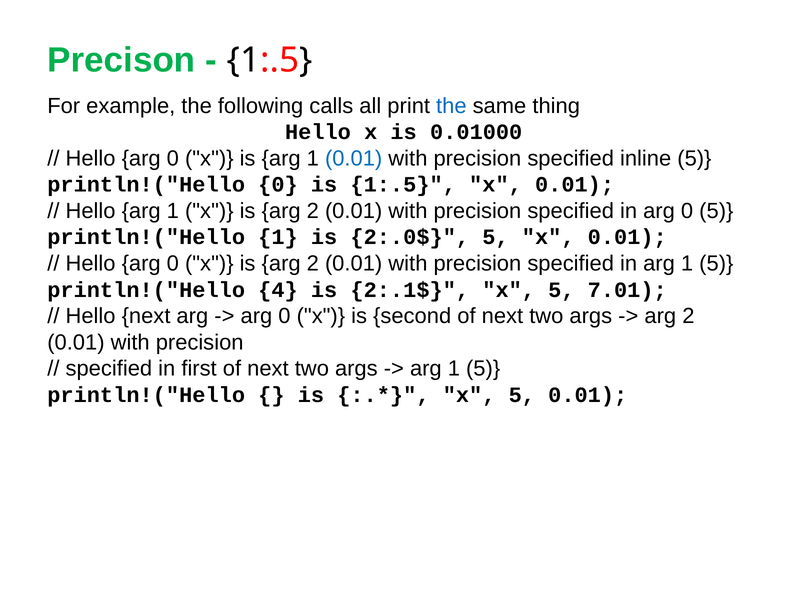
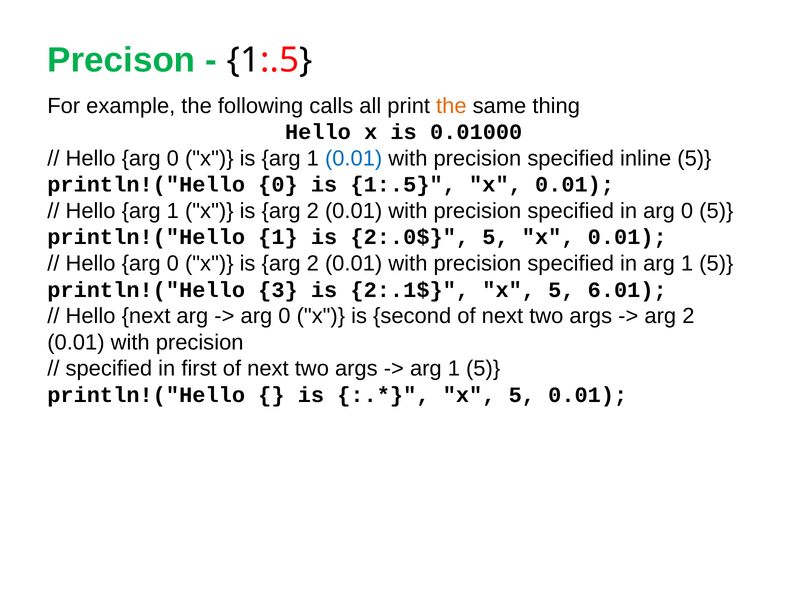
the at (451, 106) colour: blue -> orange
4: 4 -> 3
7.01: 7.01 -> 6.01
